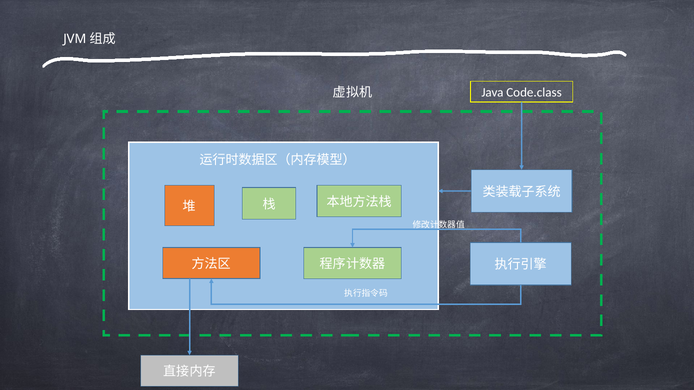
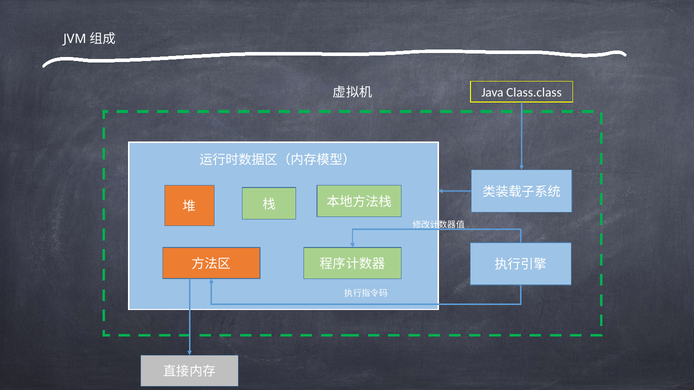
Code.class: Code.class -> Class.class
